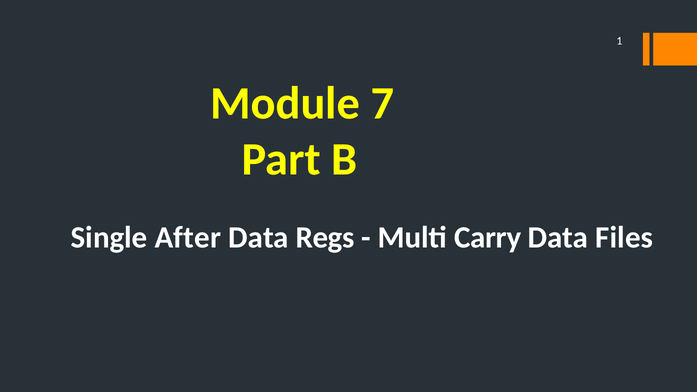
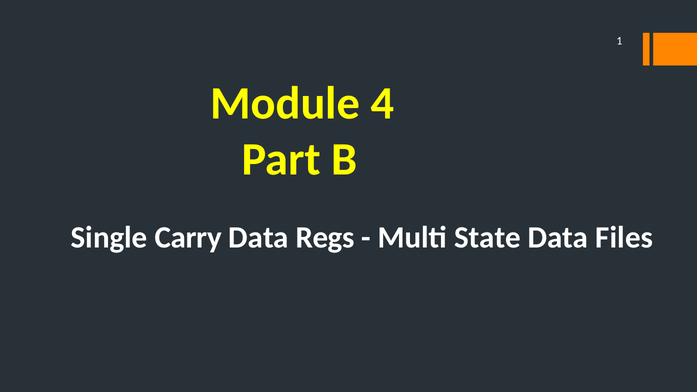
7: 7 -> 4
After: After -> Carry
Carry: Carry -> State
